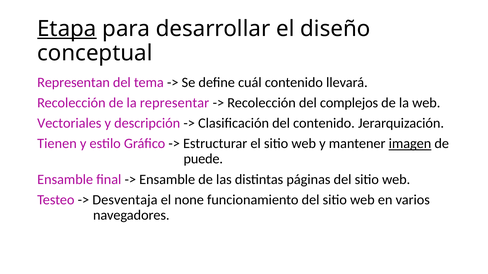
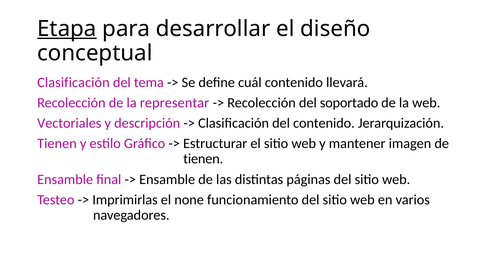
Representan at (74, 83): Representan -> Clasificación
complejos: complejos -> soportado
imagen underline: present -> none
puede at (203, 159): puede -> tienen
Desventaja: Desventaja -> Imprimirlas
